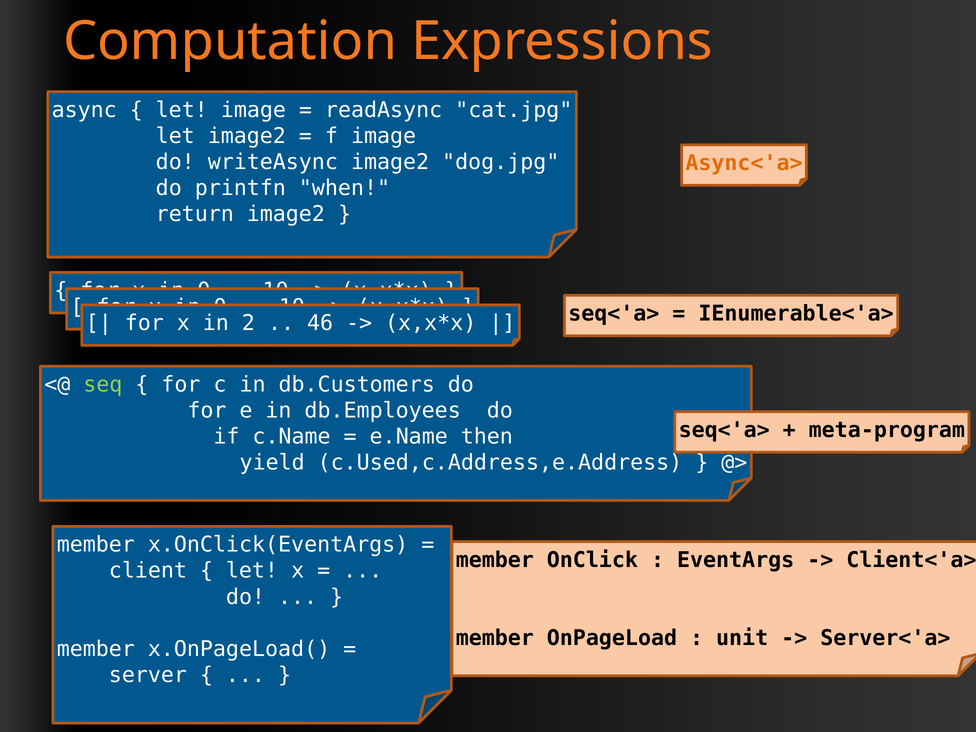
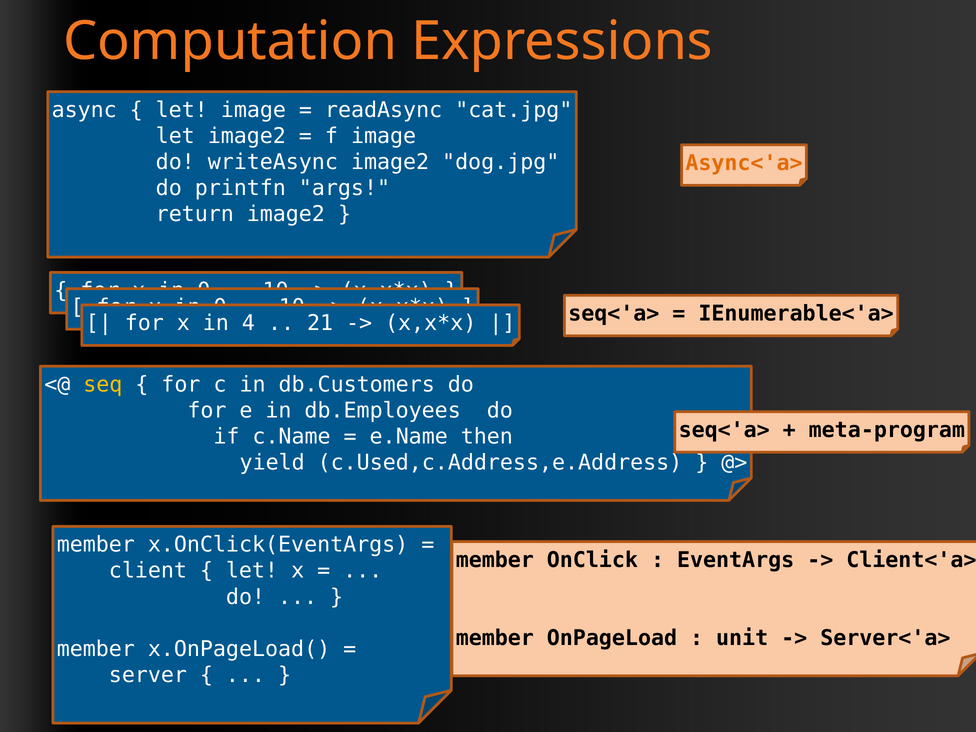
when: when -> args
2: 2 -> 4
46: 46 -> 21
seq colour: light green -> yellow
